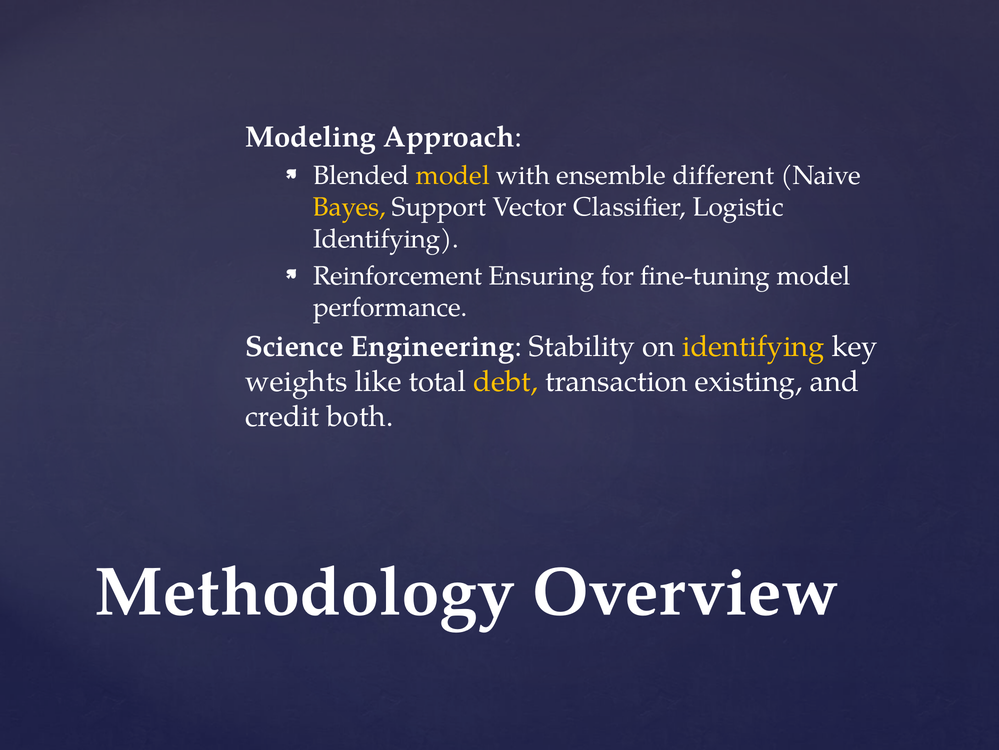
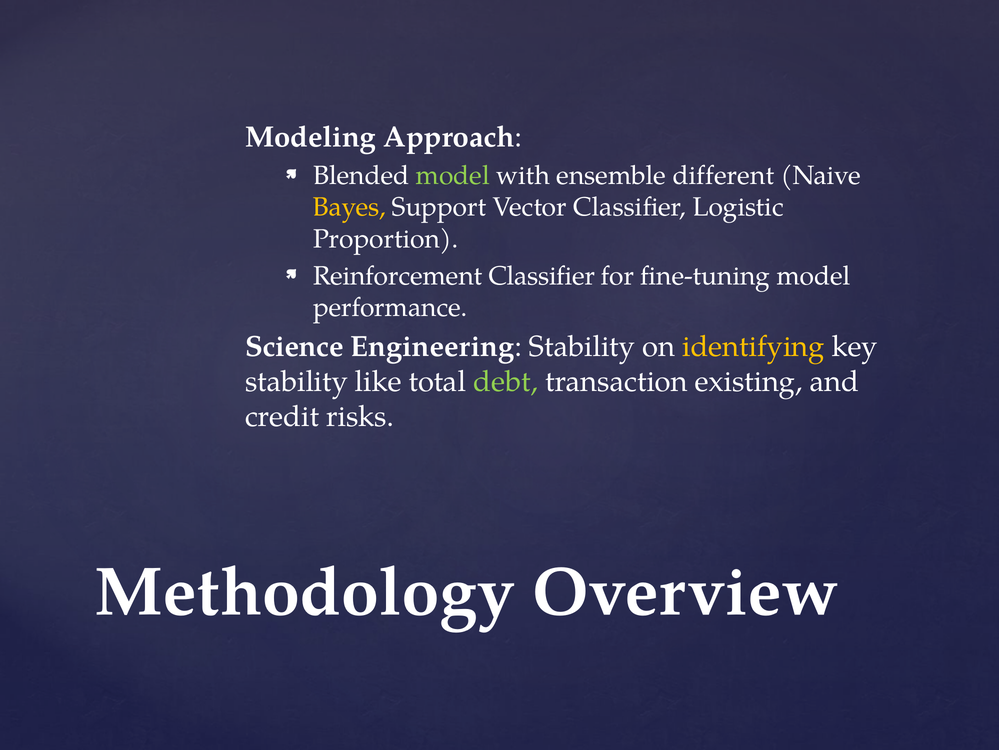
model at (453, 175) colour: yellow -> light green
Identifying at (386, 239): Identifying -> Proportion
Reinforcement Ensuring: Ensuring -> Classifier
weights at (296, 381): weights -> stability
debt colour: yellow -> light green
both: both -> risks
